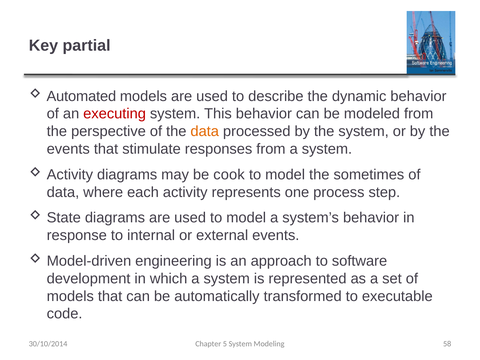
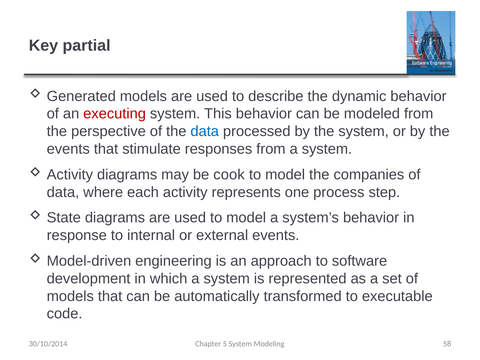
Automated: Automated -> Generated
data at (205, 131) colour: orange -> blue
sometimes: sometimes -> companies
